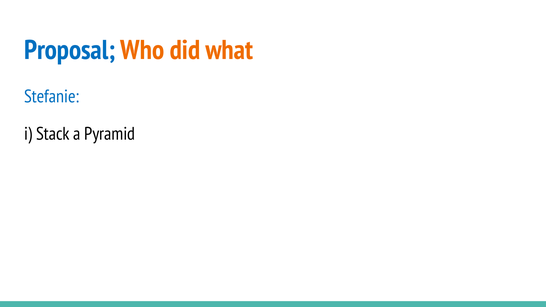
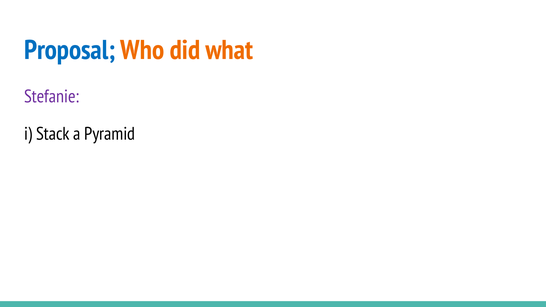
Stefanie colour: blue -> purple
